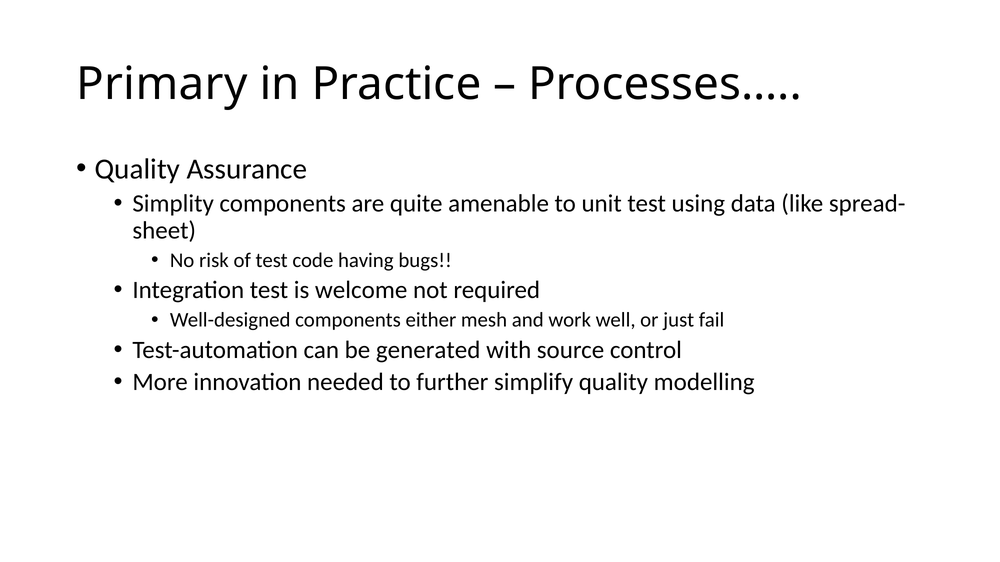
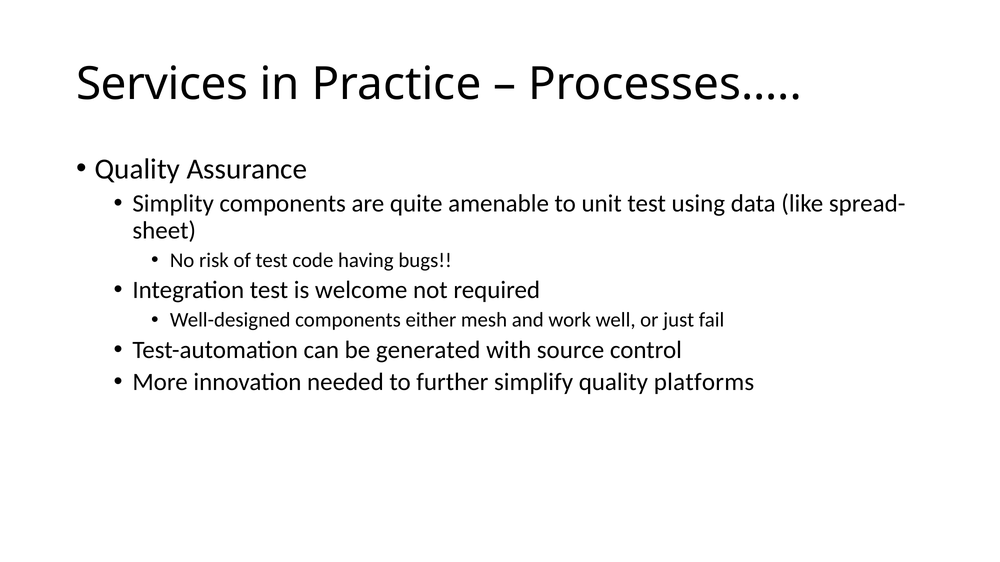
Primary: Primary -> Services
modelling: modelling -> platforms
